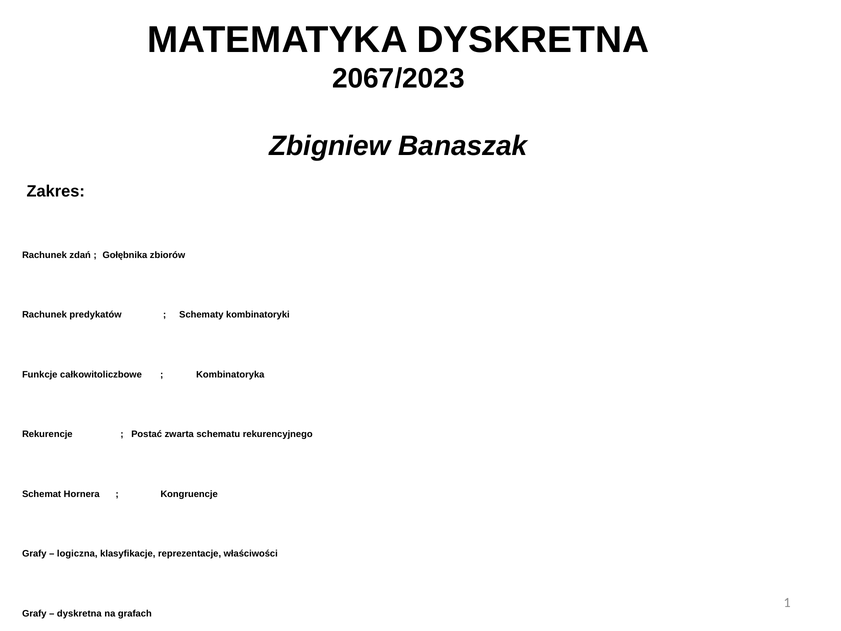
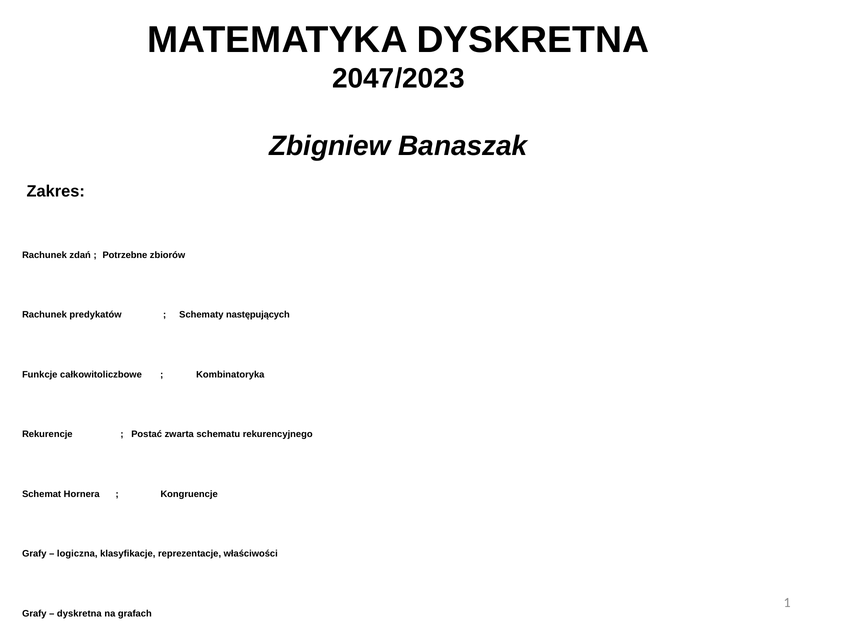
2067/2023: 2067/2023 -> 2047/2023
Gołębnika: Gołębnika -> Potrzebne
kombinatoryki: kombinatoryki -> następujących
